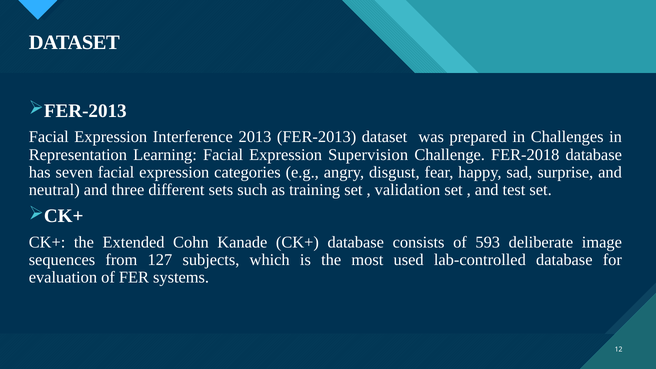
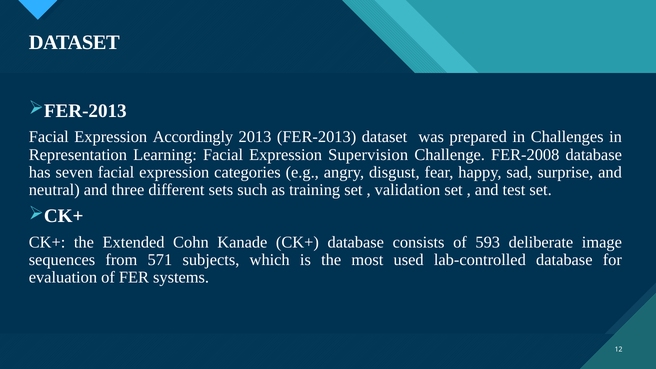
Interference: Interference -> Accordingly
FER-2018: FER-2018 -> FER-2008
127: 127 -> 571
